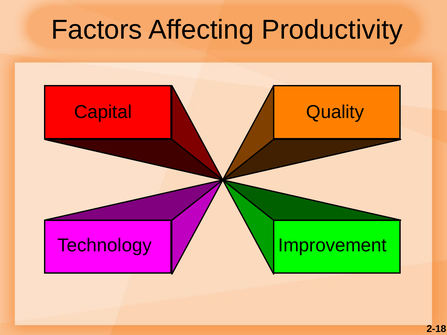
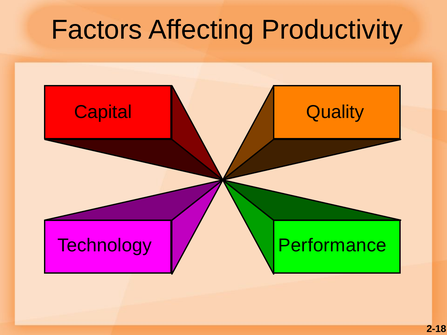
Improvement: Improvement -> Performance
